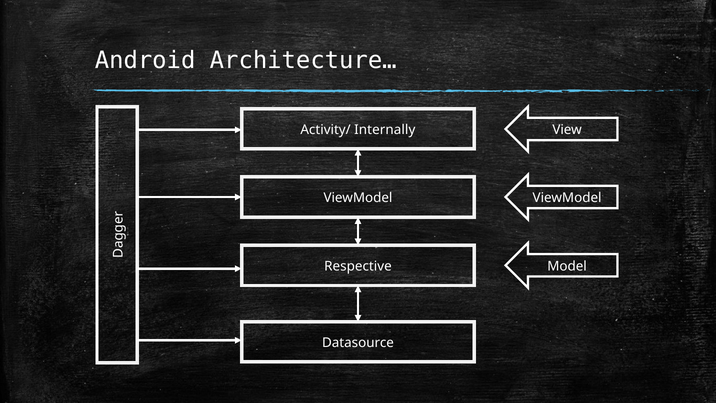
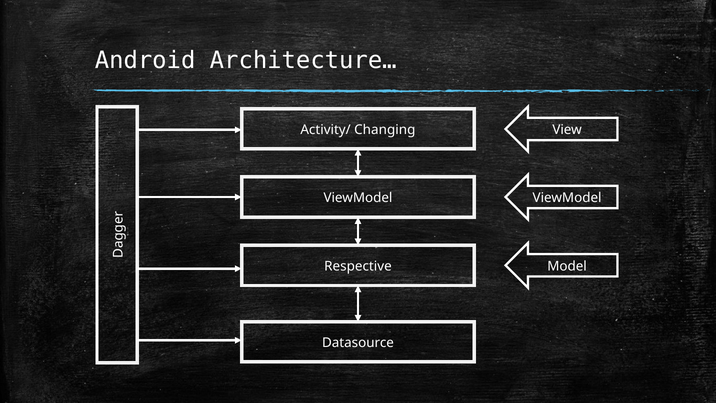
Internally: Internally -> Changing
